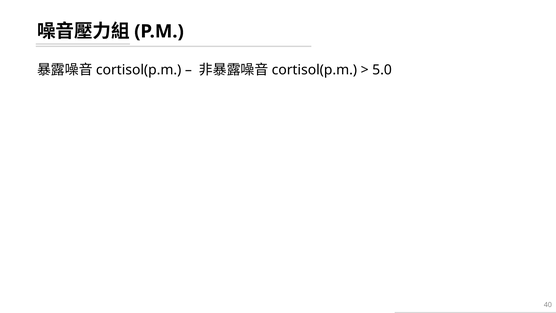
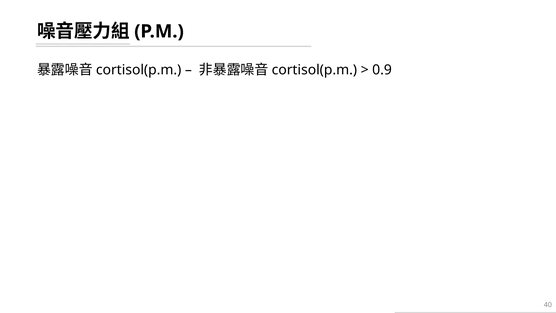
5.0: 5.0 -> 0.9
